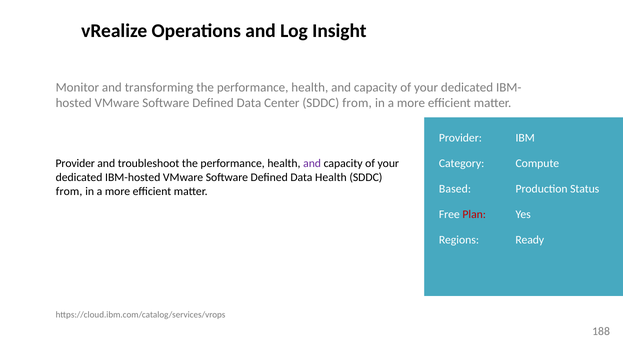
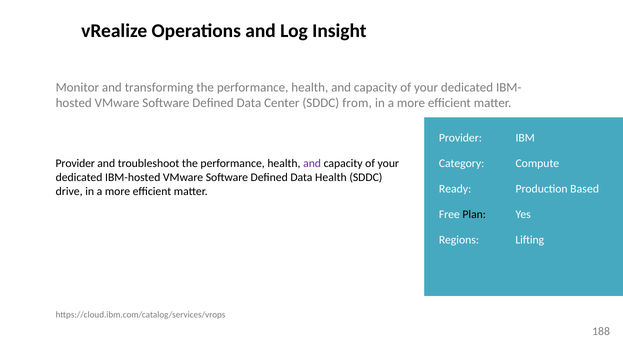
Based: Based -> Ready
Status: Status -> Based
from at (69, 191): from -> drive
Plan colour: red -> black
Ready: Ready -> Lifting
